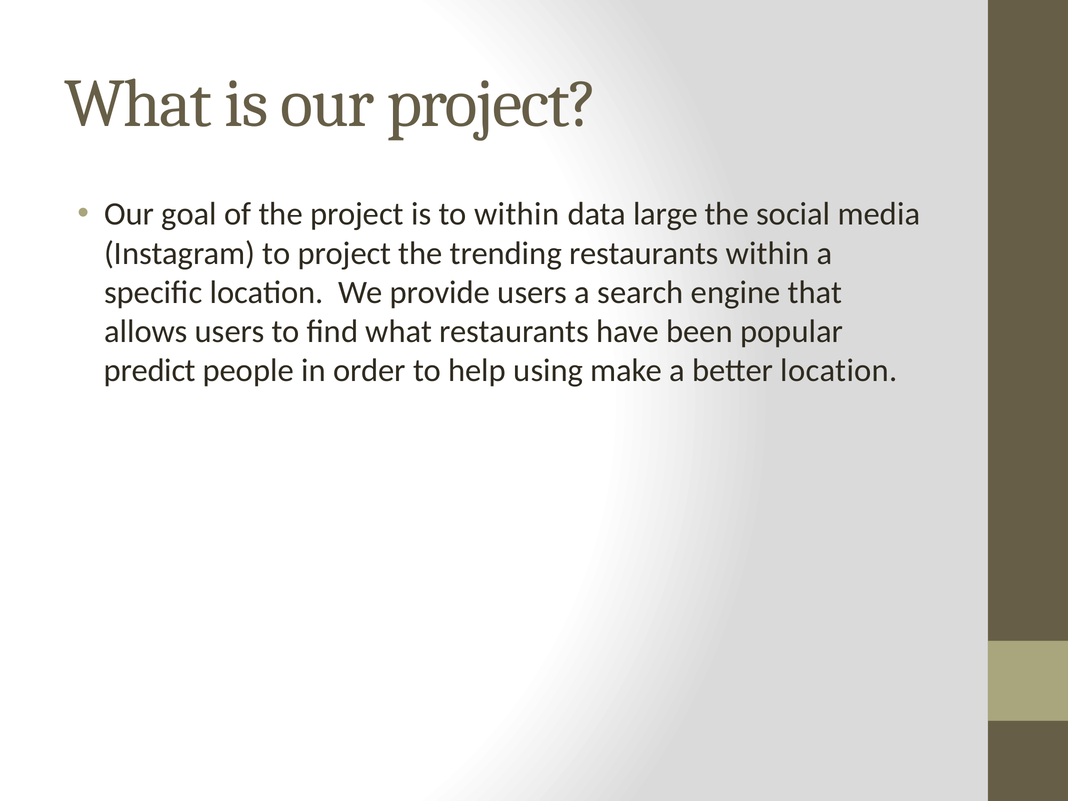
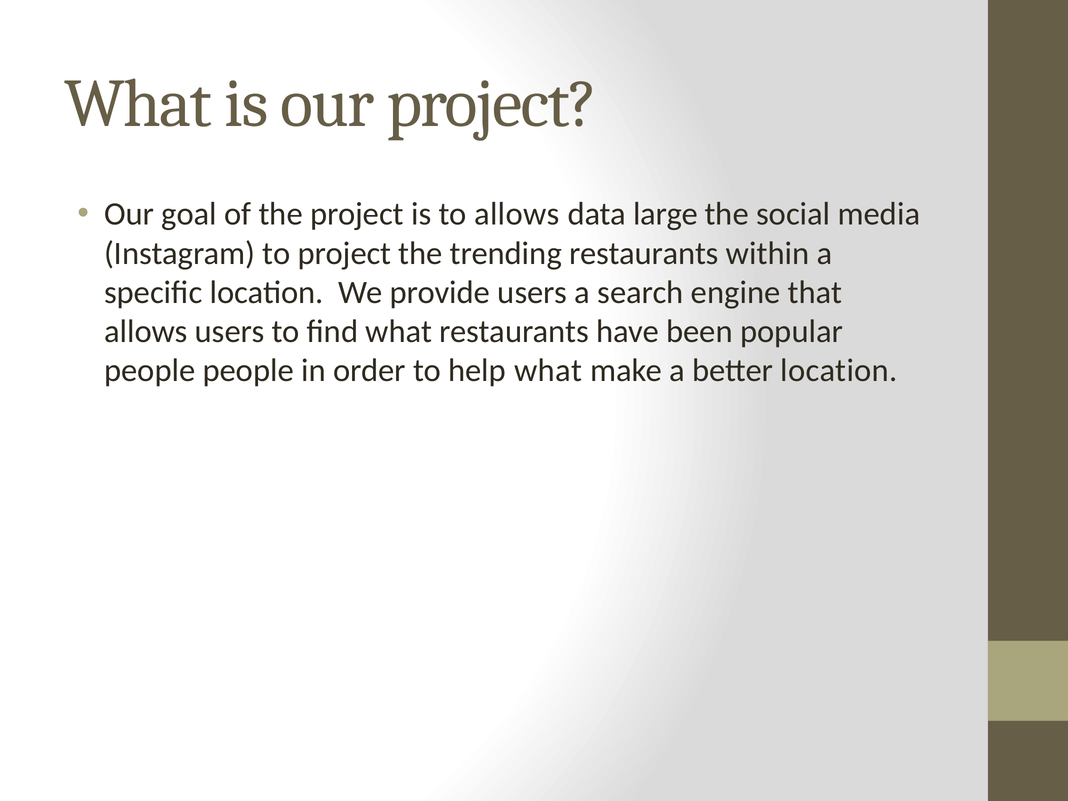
to within: within -> allows
predict at (150, 371): predict -> people
help using: using -> what
